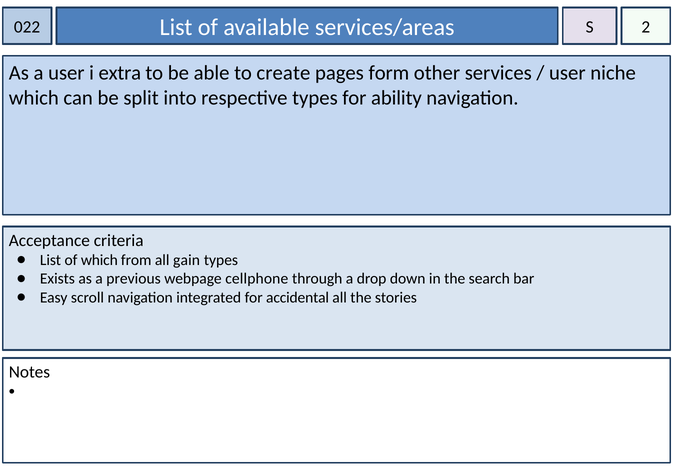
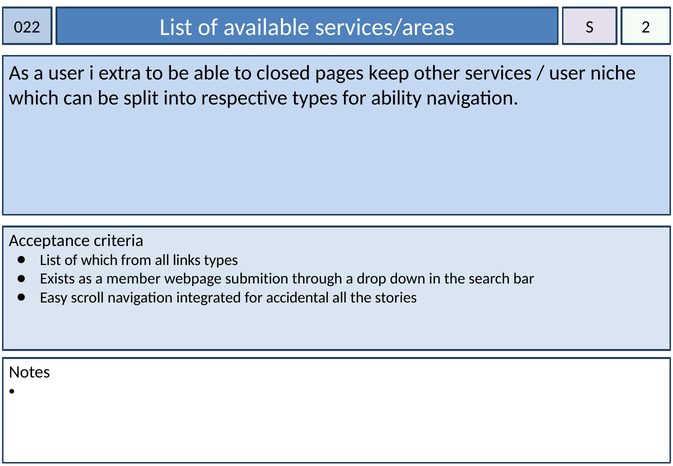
create: create -> closed
form: form -> keep
gain: gain -> links
previous: previous -> member
cellphone: cellphone -> submition
